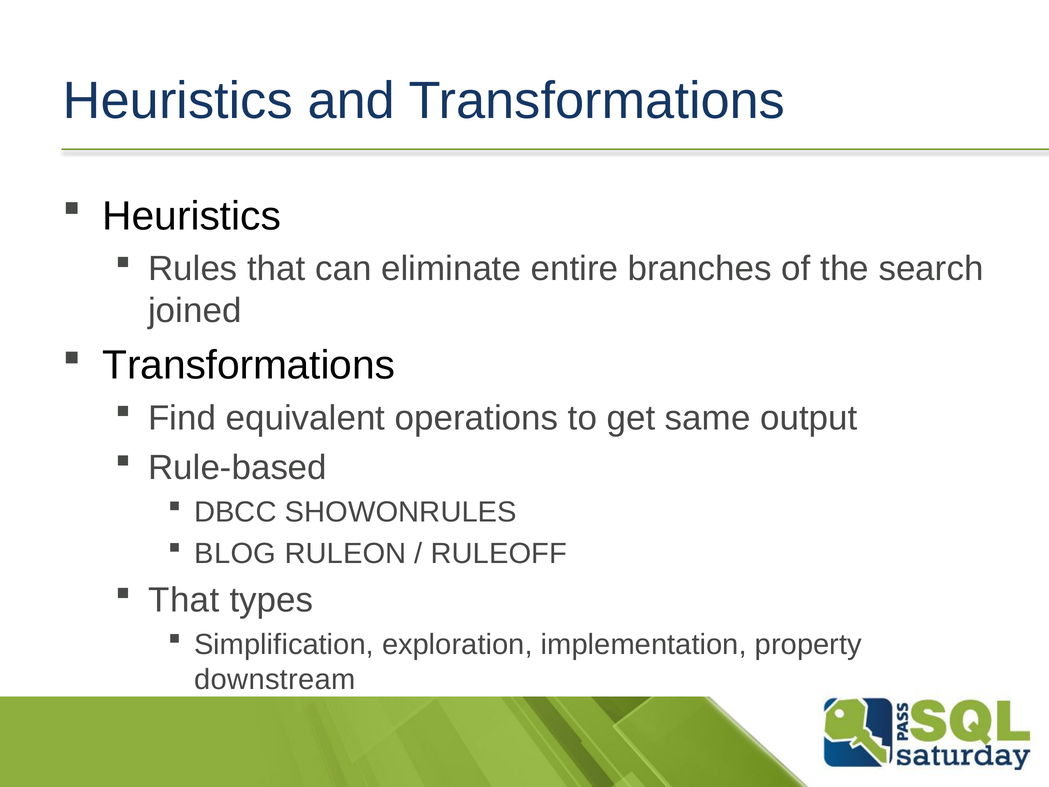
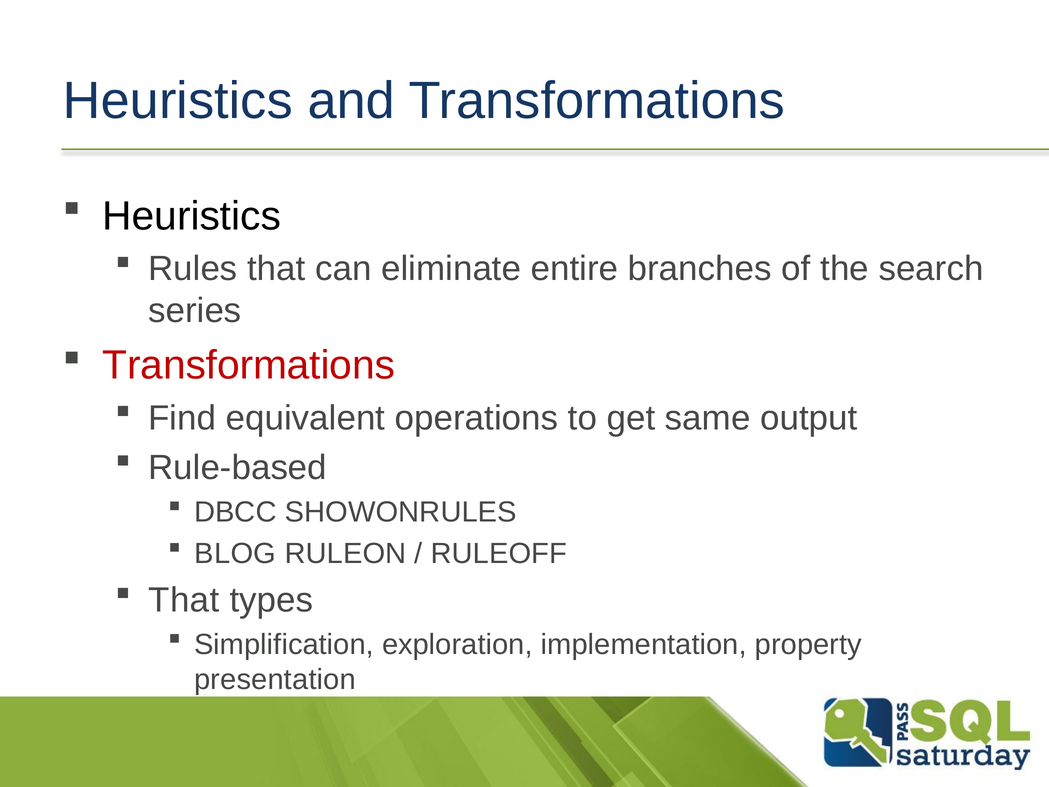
joined: joined -> series
Transformations at (249, 365) colour: black -> red
downstream: downstream -> presentation
